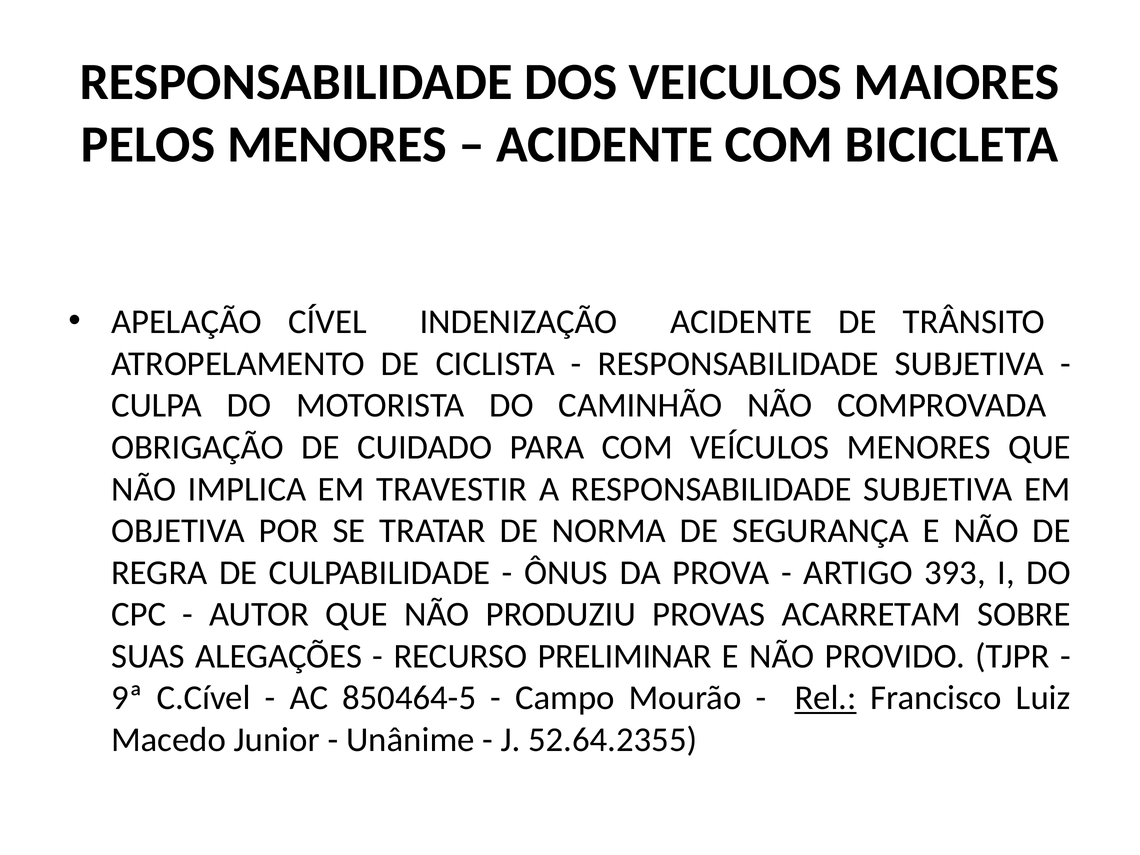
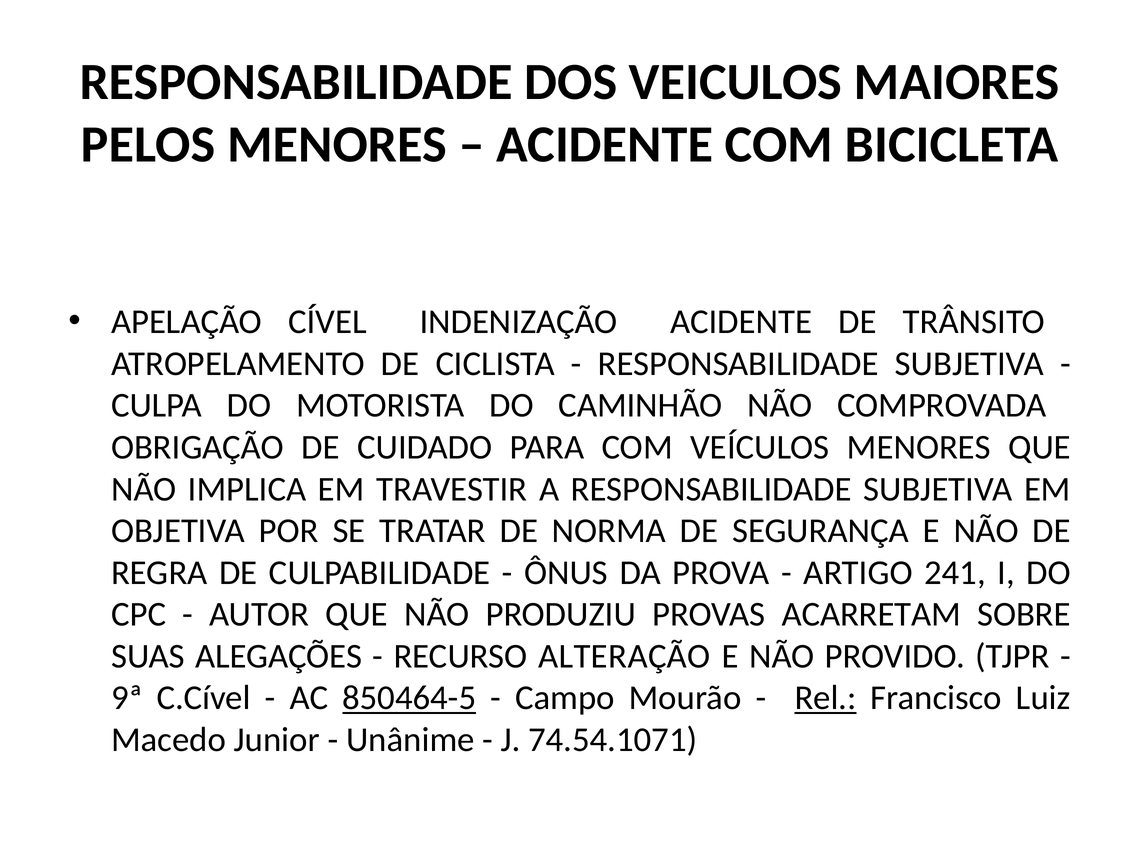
393: 393 -> 241
PRELIMINAR: PRELIMINAR -> ALTERAÇÃO
850464-5 underline: none -> present
52.64.2355: 52.64.2355 -> 74.54.1071
